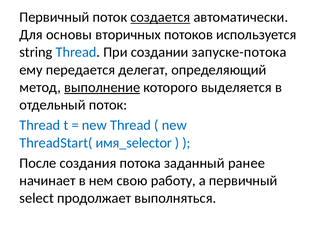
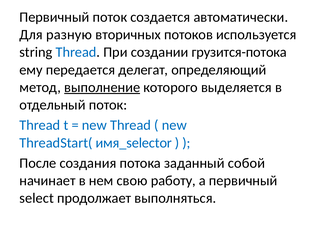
создается underline: present -> none
основы: основы -> разную
запуске-потока: запуске-потока -> грузится-потока
ранее: ранее -> собой
